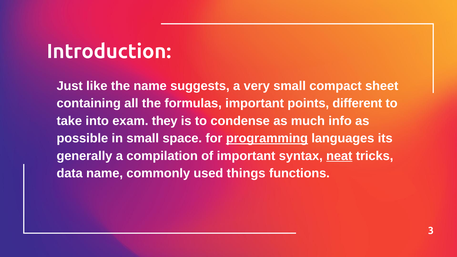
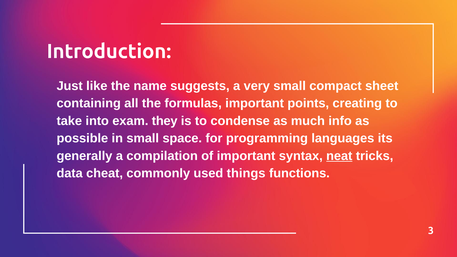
different: different -> creating
programming underline: present -> none
data name: name -> cheat
